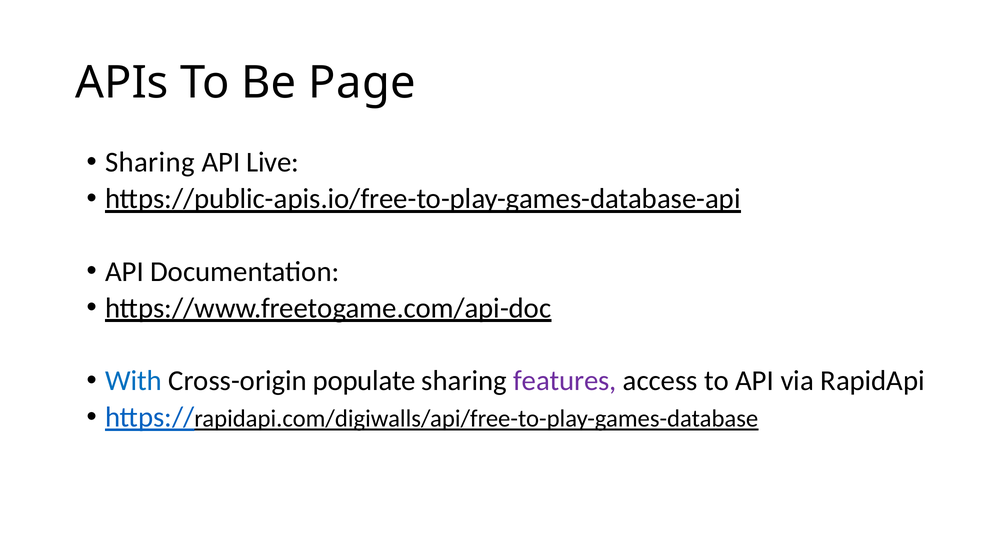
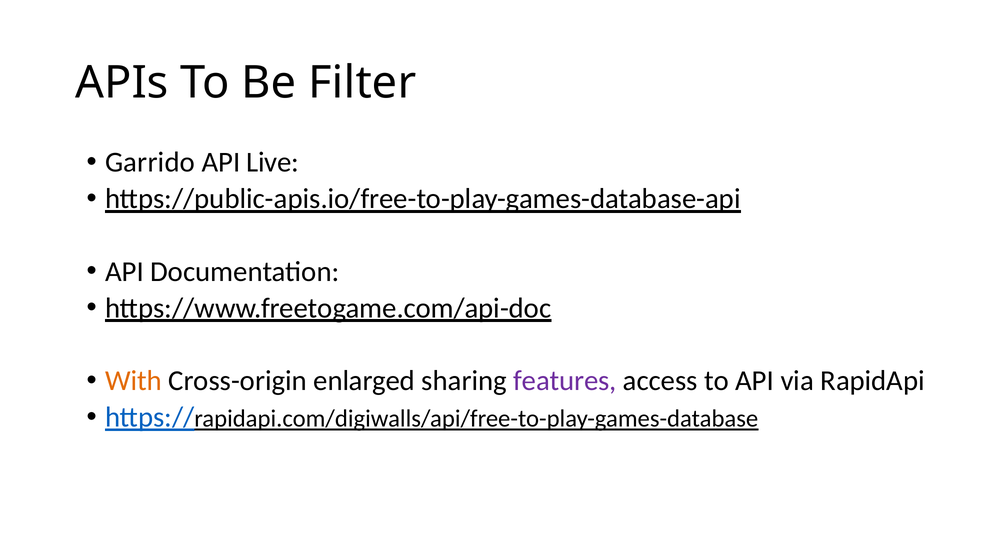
Page: Page -> Filter
Sharing at (150, 162): Sharing -> Garrido
With colour: blue -> orange
populate: populate -> enlarged
